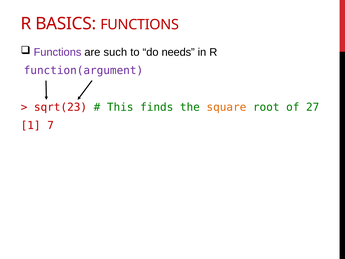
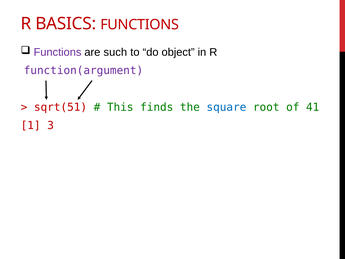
needs: needs -> object
sqrt(23: sqrt(23 -> sqrt(51
square colour: orange -> blue
27: 27 -> 41
7: 7 -> 3
